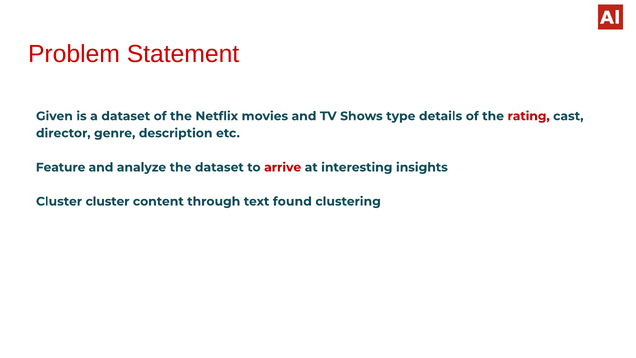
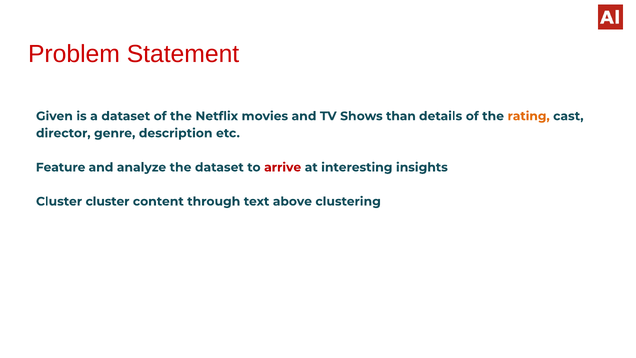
type: type -> than
rating colour: red -> orange
found: found -> above
